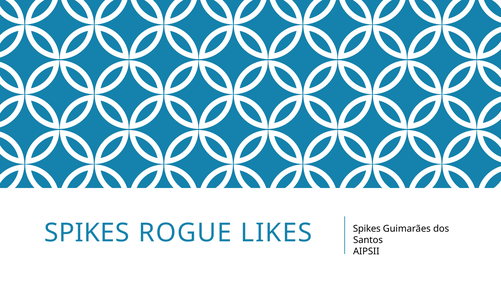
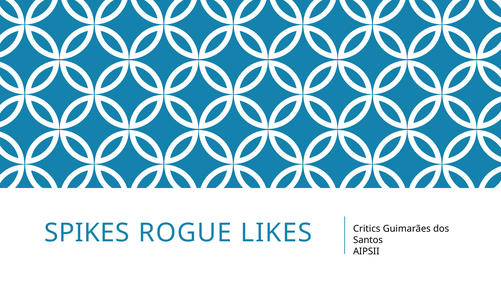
LIKES Spikes: Spikes -> Critics
